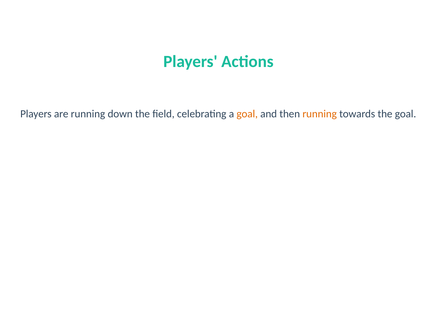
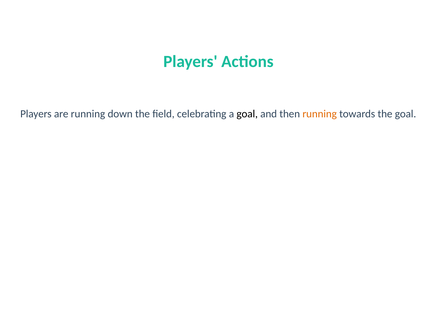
goal at (247, 114) colour: orange -> black
